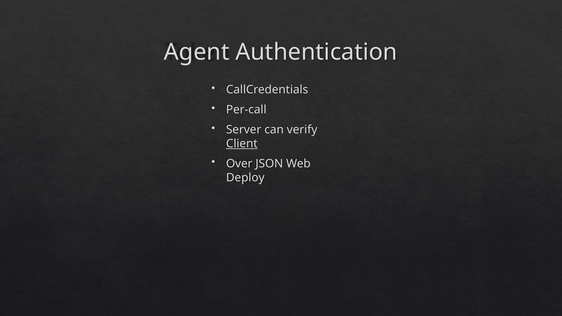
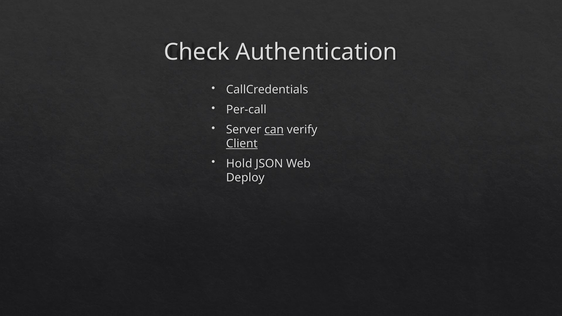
Agent: Agent -> Check
can underline: none -> present
Over: Over -> Hold
